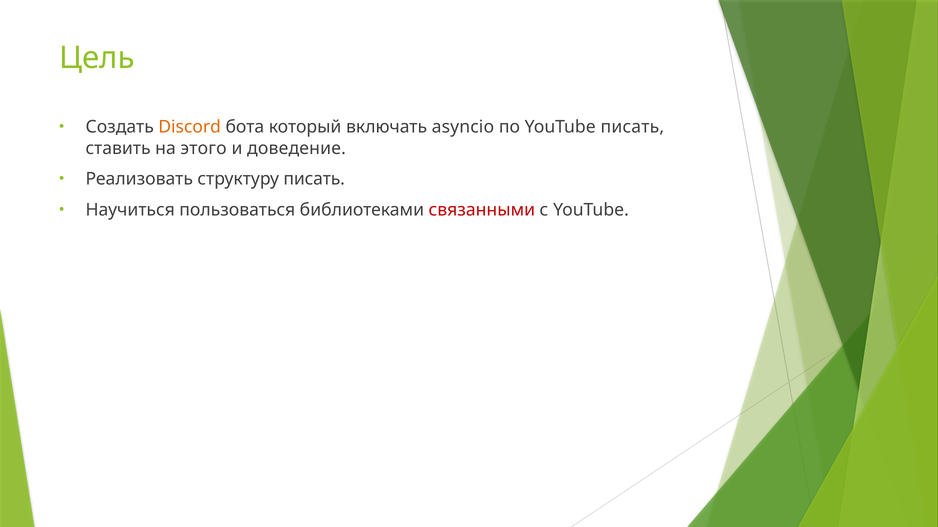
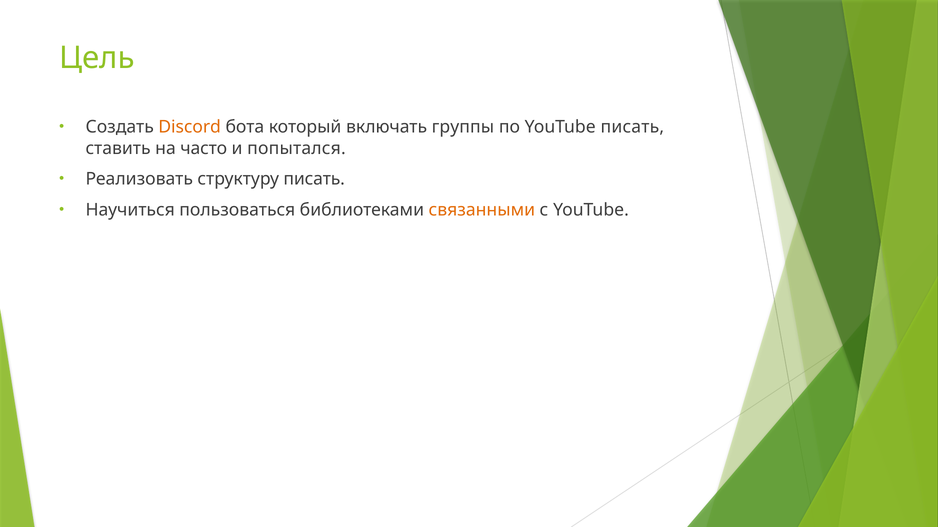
asyncio: asyncio -> группы
этого: этого -> часто
доведение: доведение -> попытался
связанными colour: red -> orange
